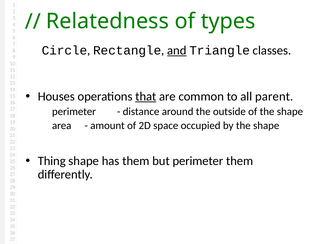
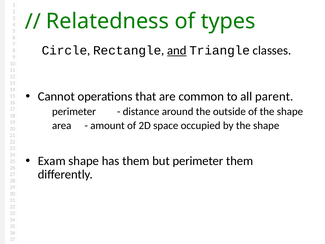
Houses: Houses -> Cannot
that underline: present -> none
Thing: Thing -> Exam
